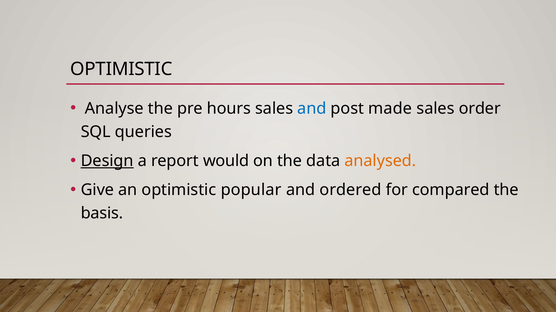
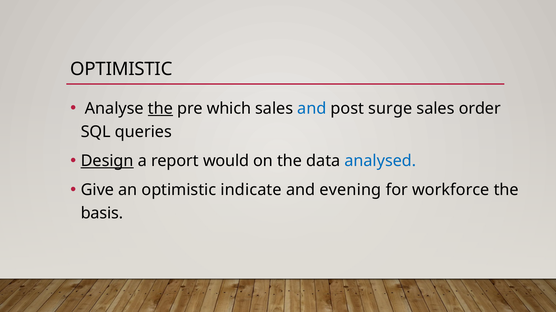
the at (160, 109) underline: none -> present
hours: hours -> which
made: made -> surge
analysed colour: orange -> blue
popular: popular -> indicate
ordered: ordered -> evening
compared: compared -> workforce
